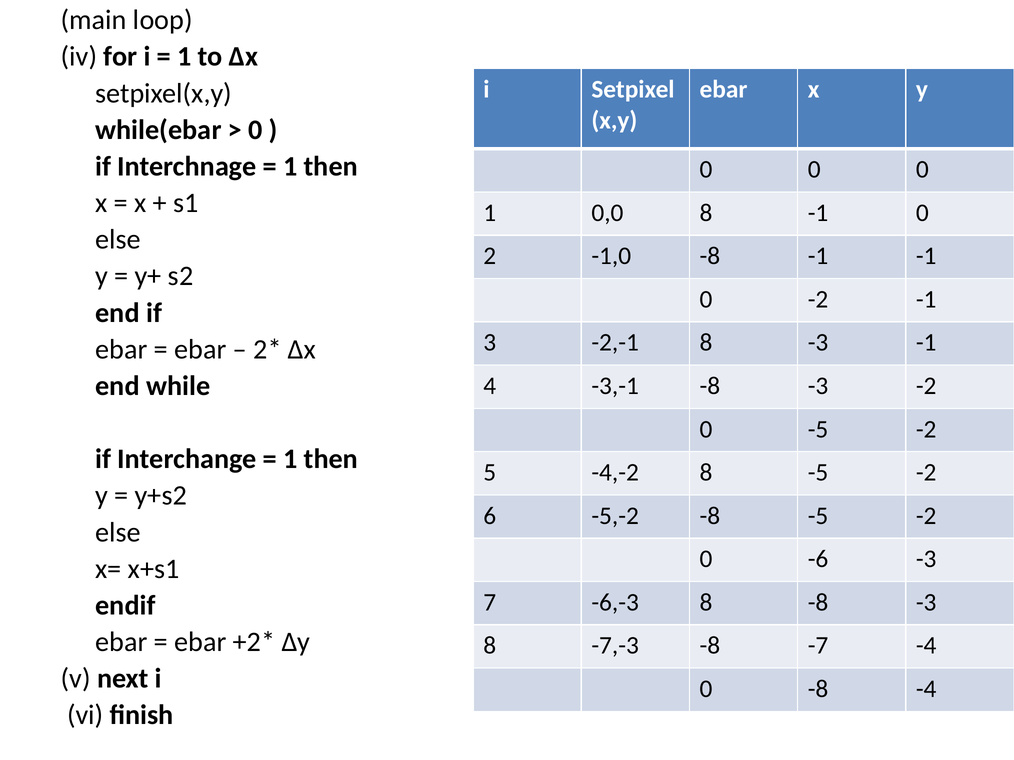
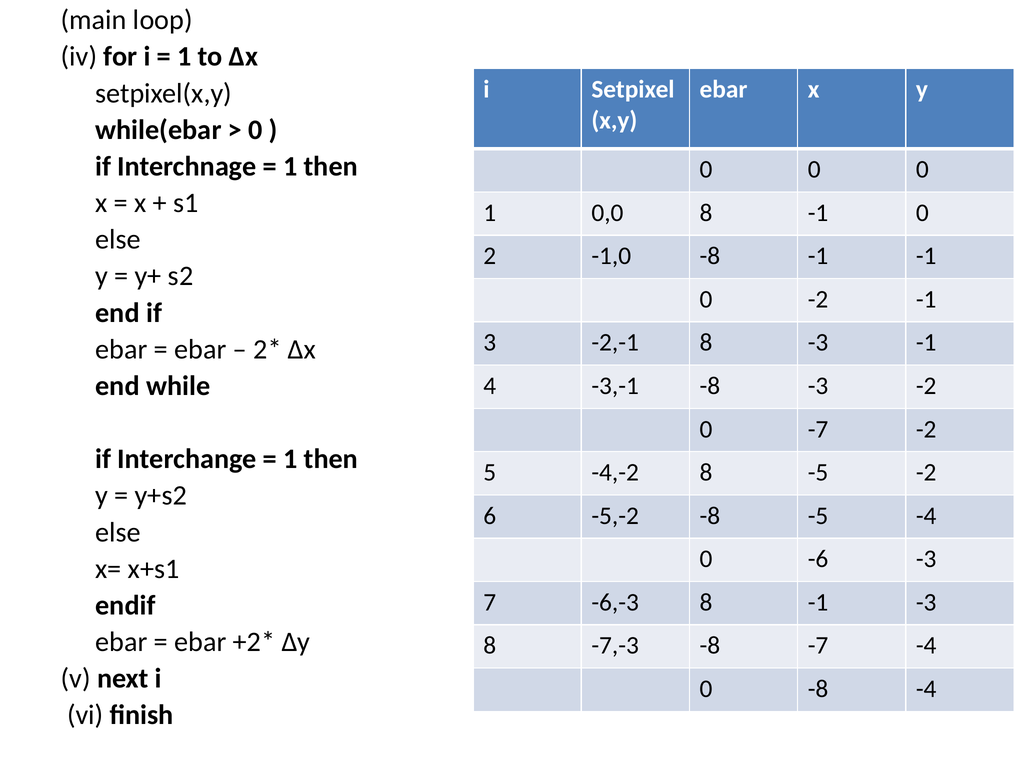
0 -5: -5 -> -7
-8 -5 -2: -2 -> -4
-6,-3 8 -8: -8 -> -1
